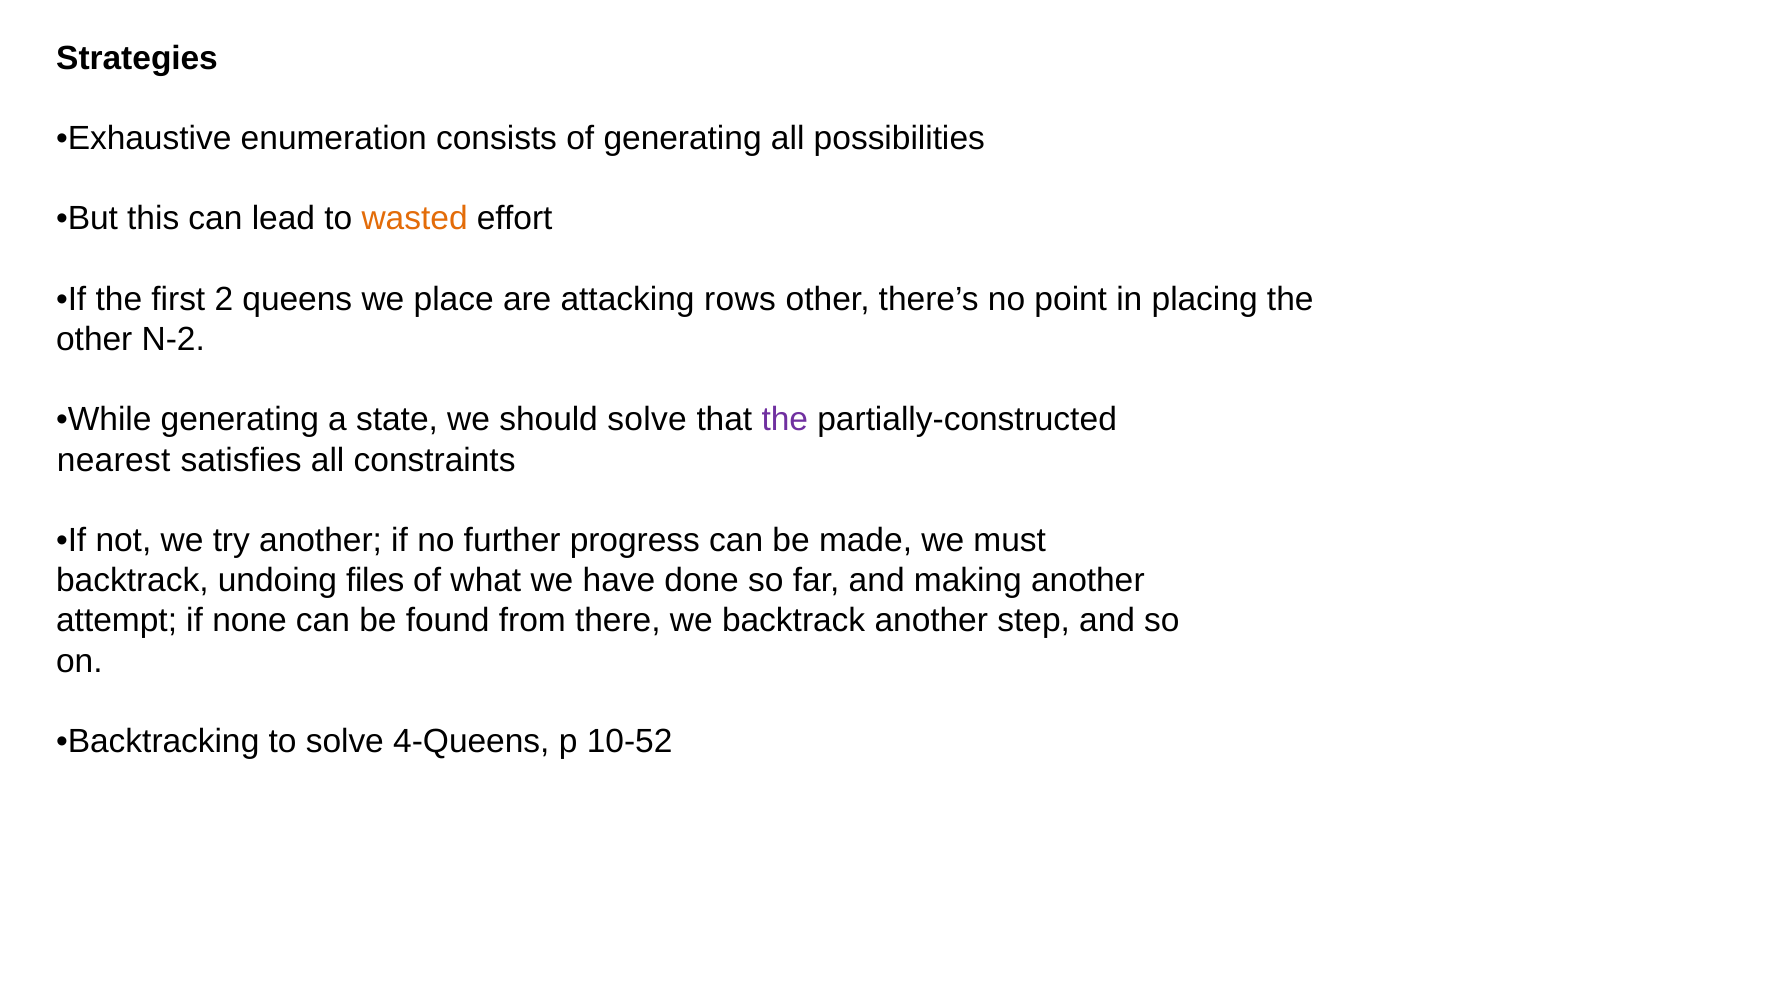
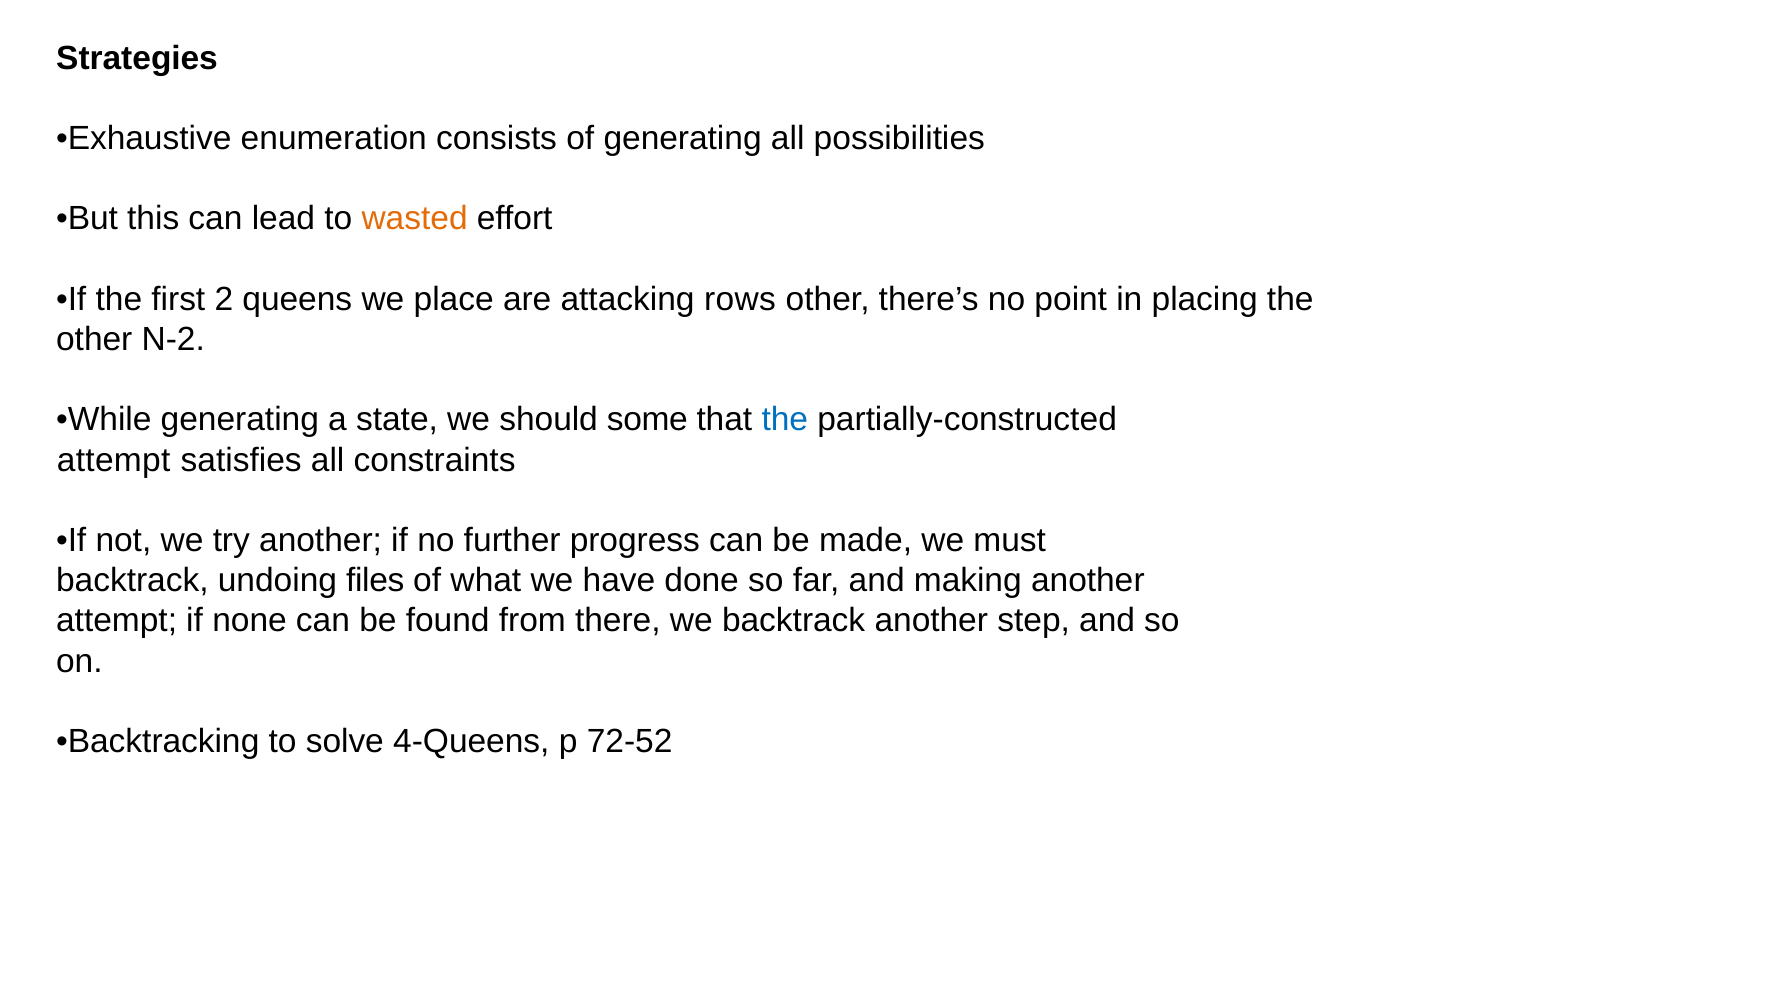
should solve: solve -> some
the at (785, 420) colour: purple -> blue
nearest at (114, 460): nearest -> attempt
10-52: 10-52 -> 72-52
